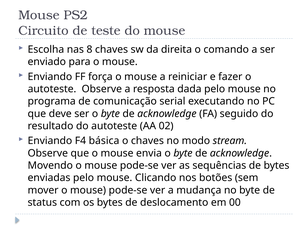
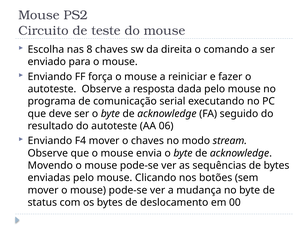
02: 02 -> 06
F4 básica: básica -> mover
